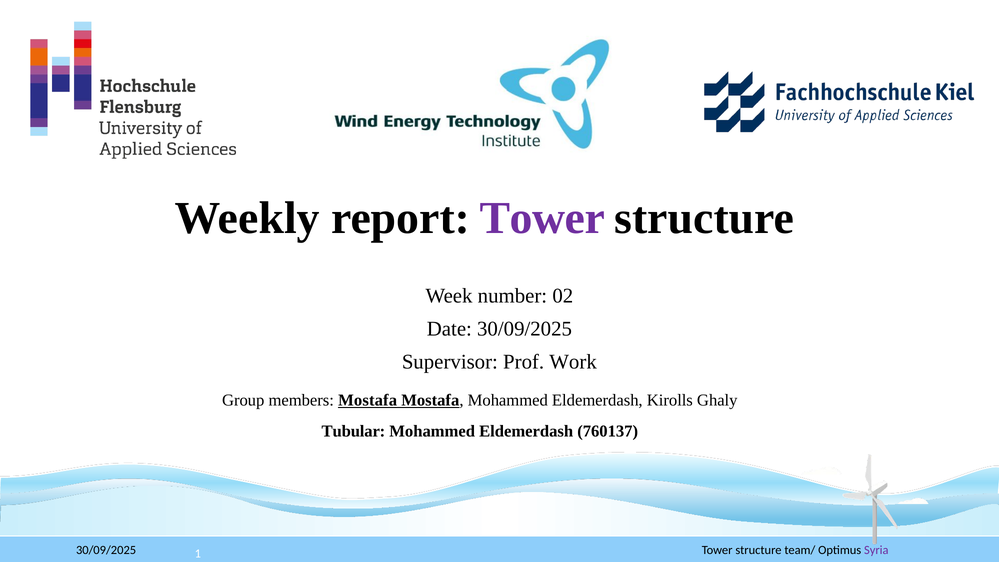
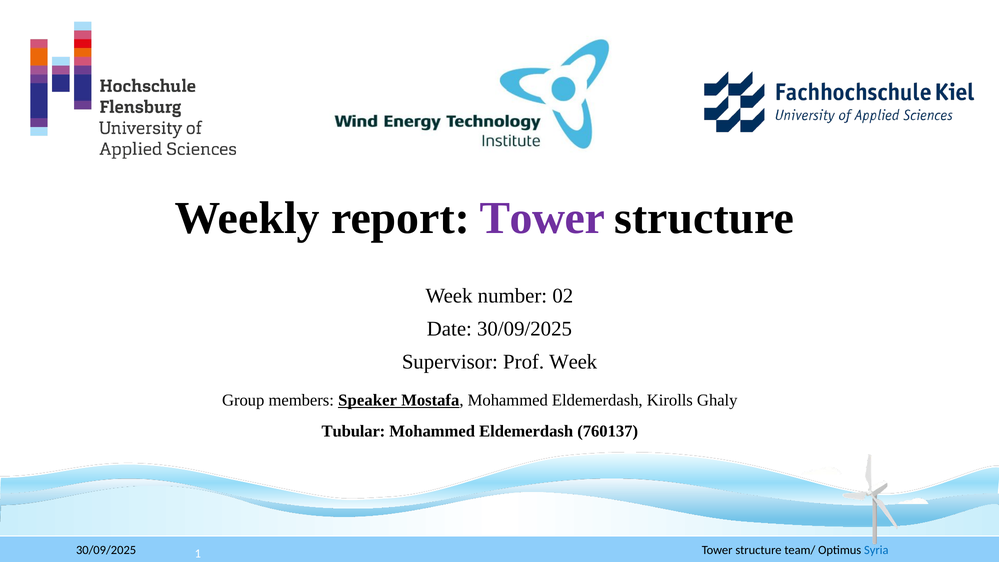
Prof Work: Work -> Week
members Mostafa: Mostafa -> Speaker
Syria colour: purple -> blue
